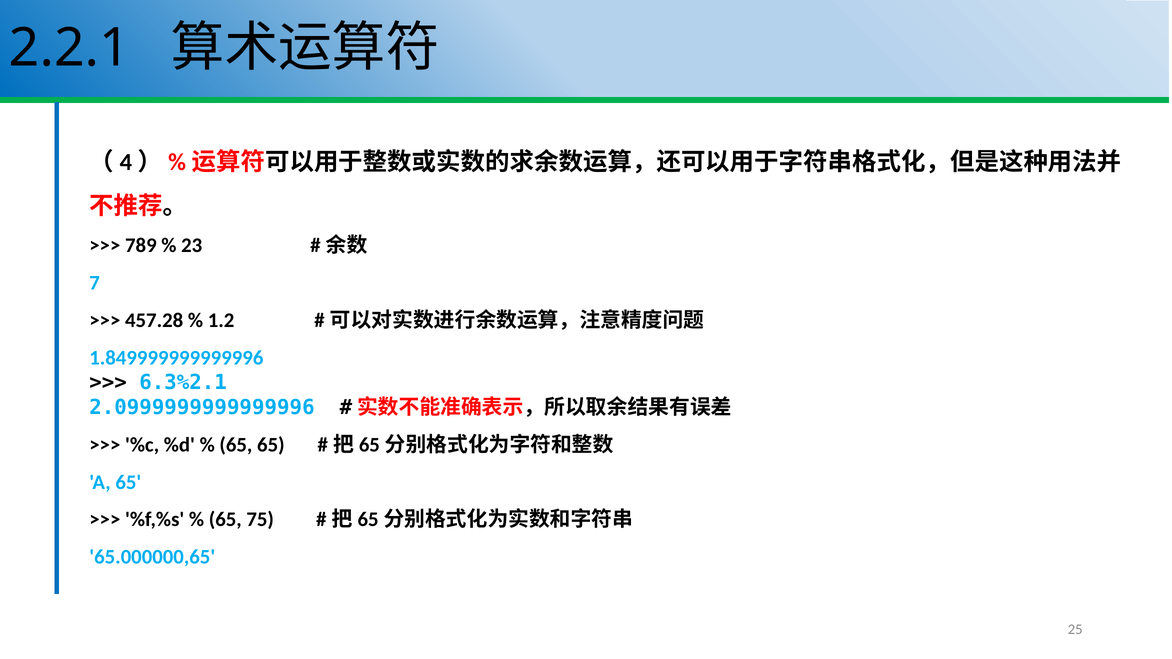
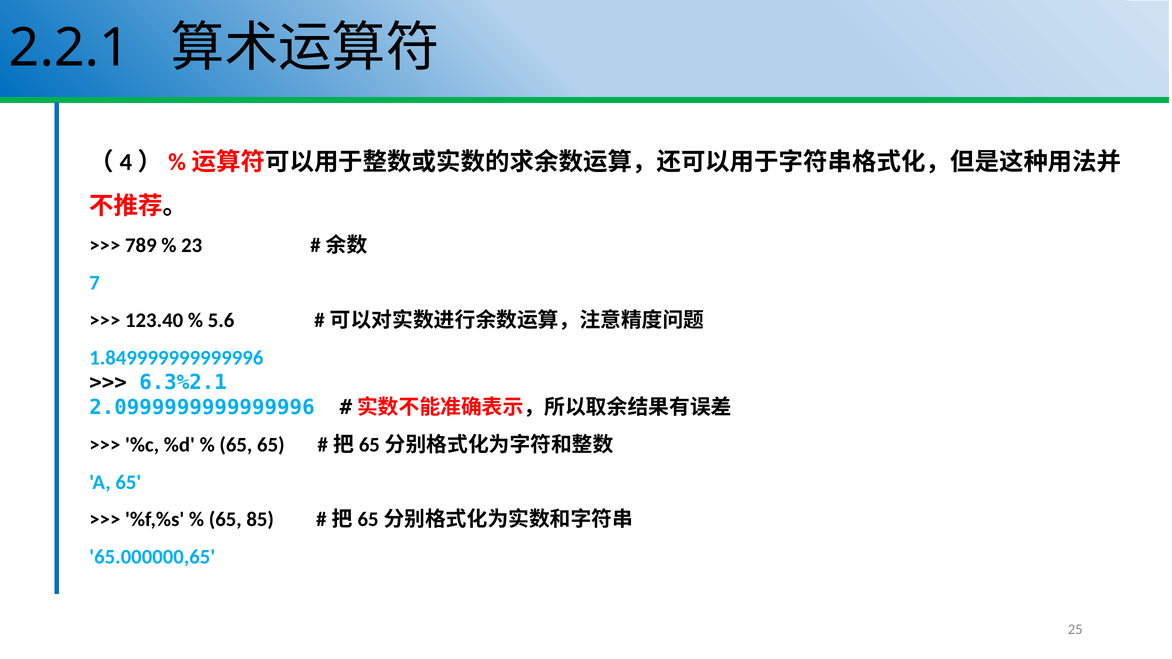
457.28: 457.28 -> 123.40
1.2: 1.2 -> 5.6
75: 75 -> 85
